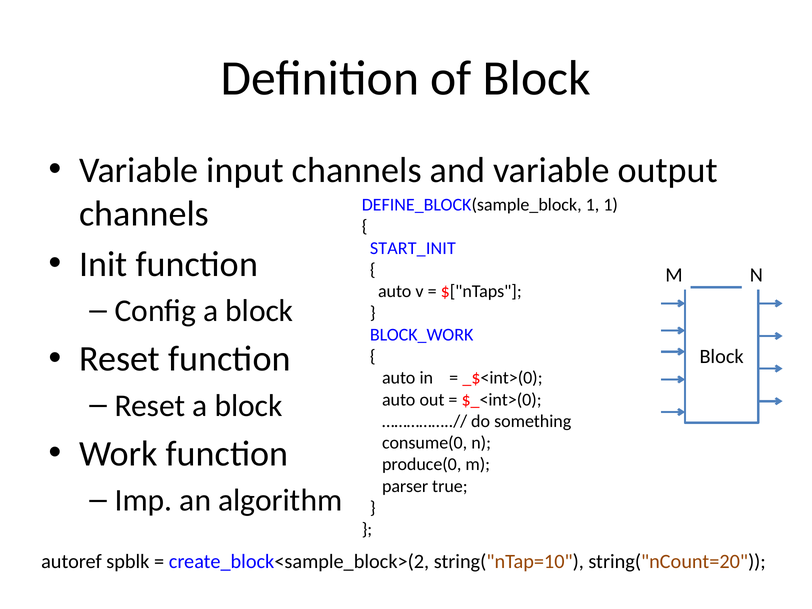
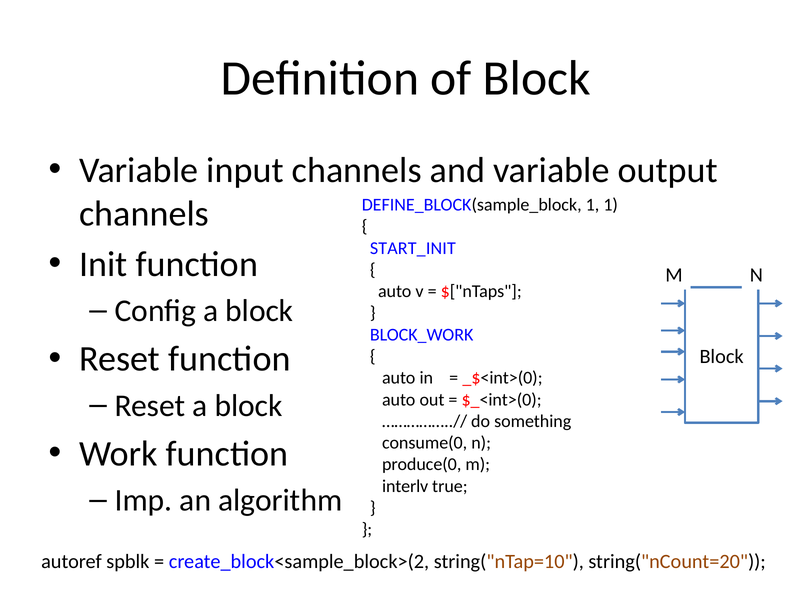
parser: parser -> interlv
